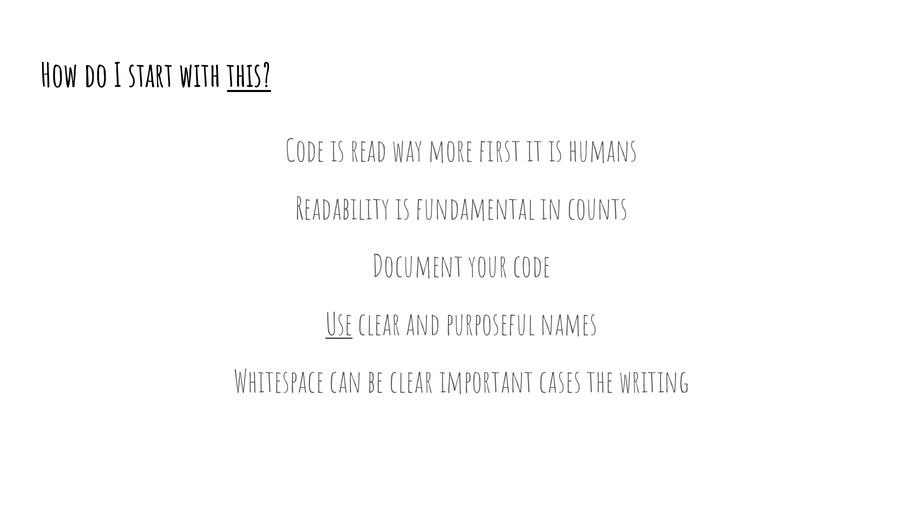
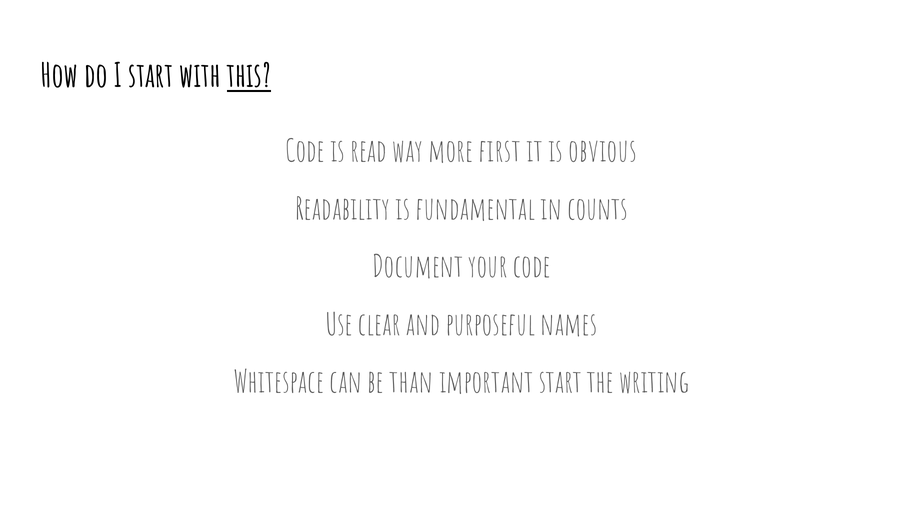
humans: humans -> obvious
Use underline: present -> none
be clear: clear -> than
important cases: cases -> start
